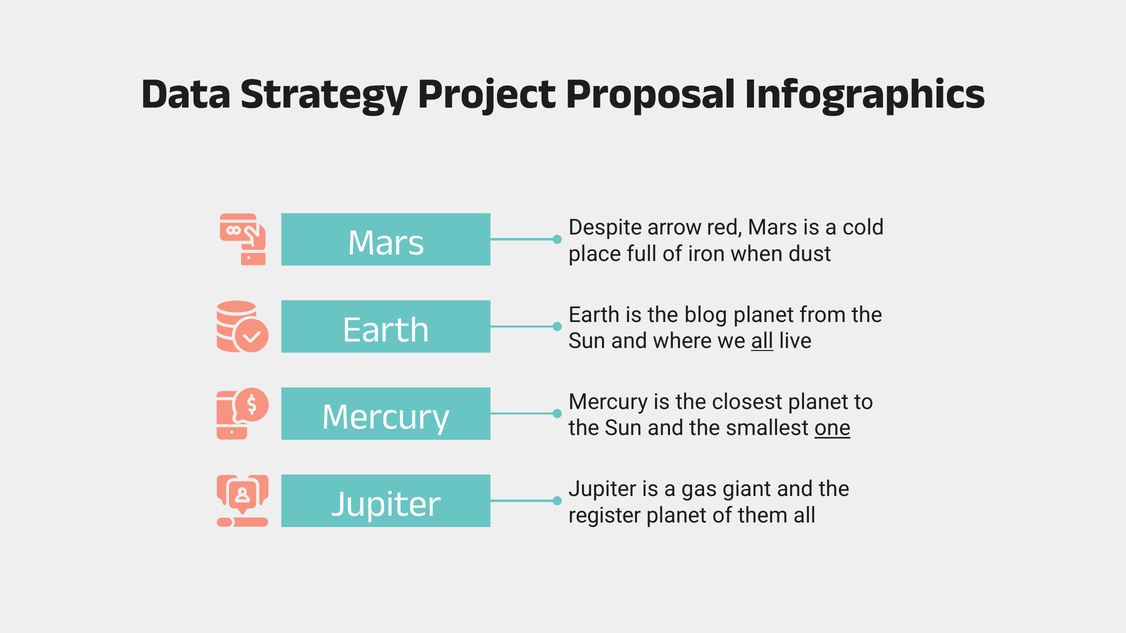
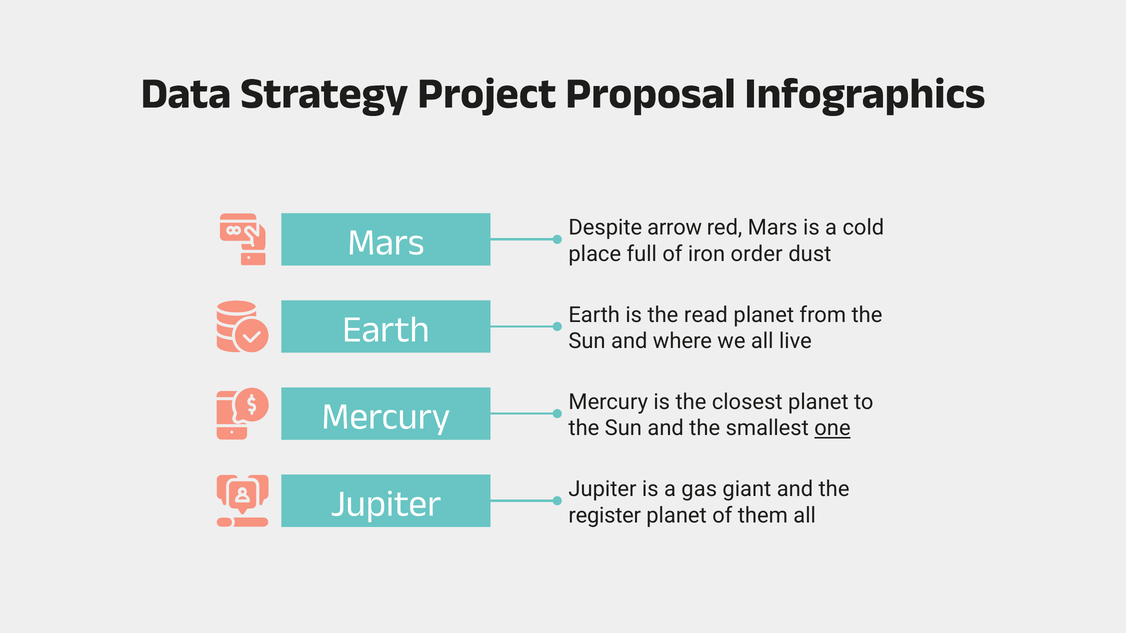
when: when -> order
blog: blog -> read
all at (762, 341) underline: present -> none
